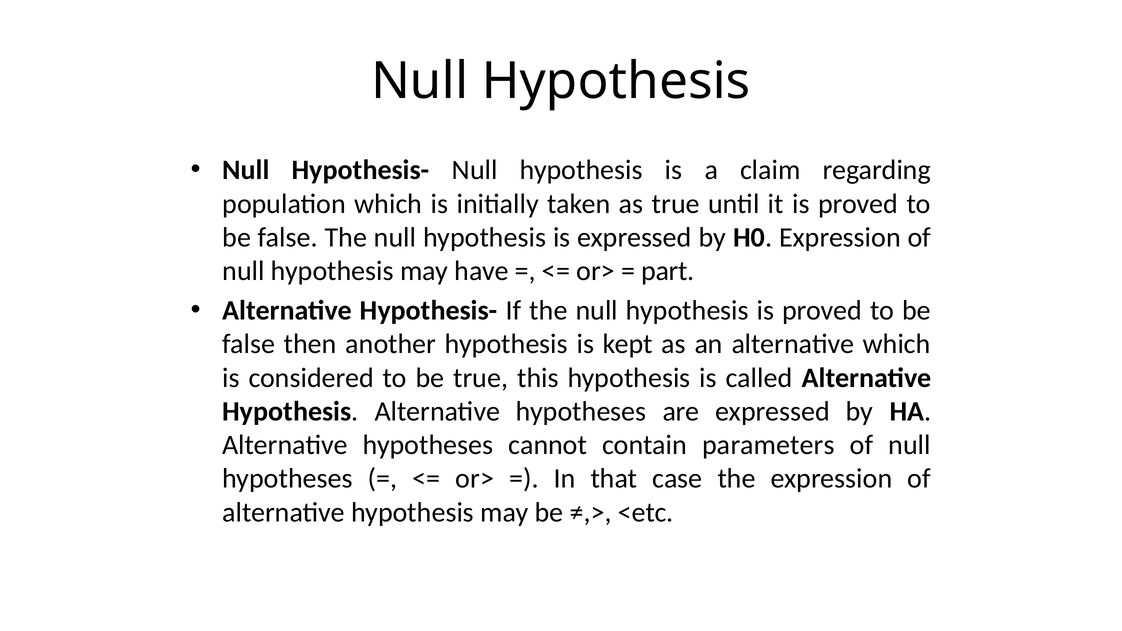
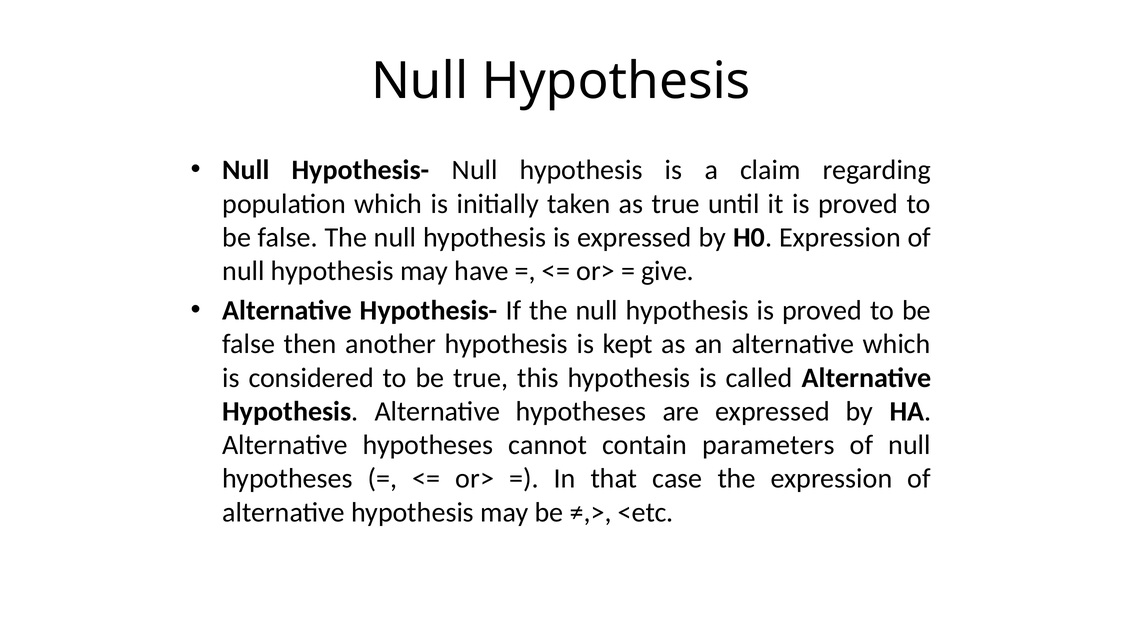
part: part -> give
